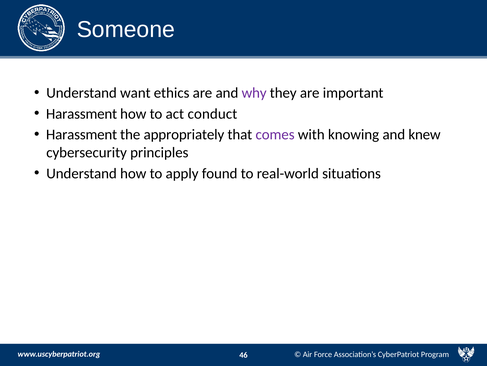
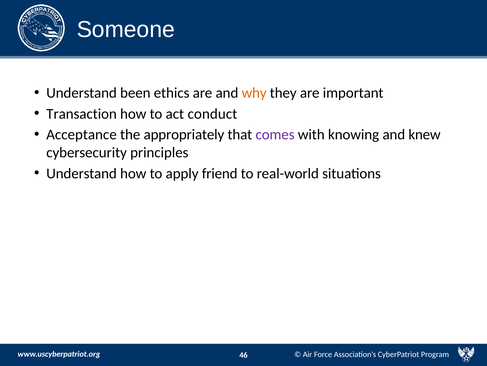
want: want -> been
why colour: purple -> orange
Harassment at (82, 114): Harassment -> Transaction
Harassment at (82, 134): Harassment -> Acceptance
found: found -> friend
